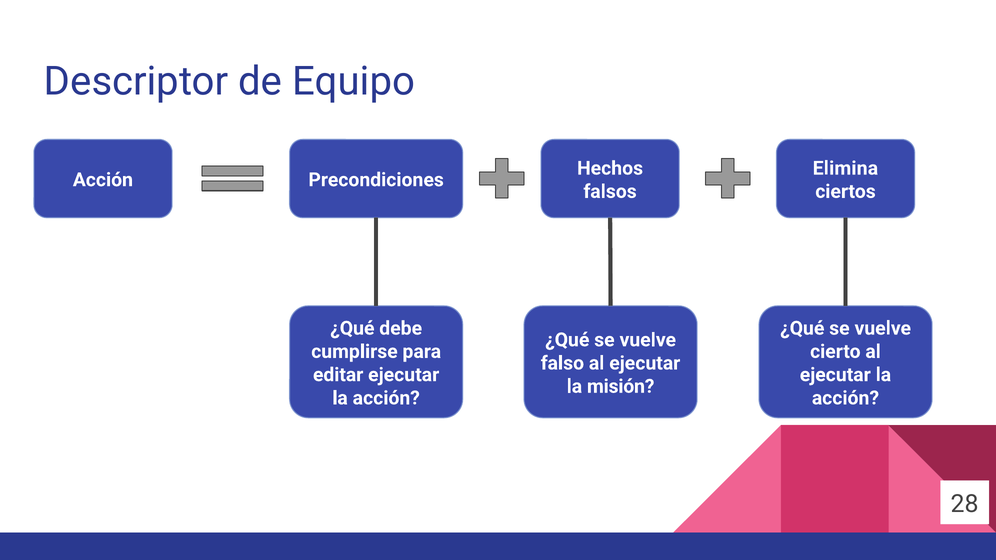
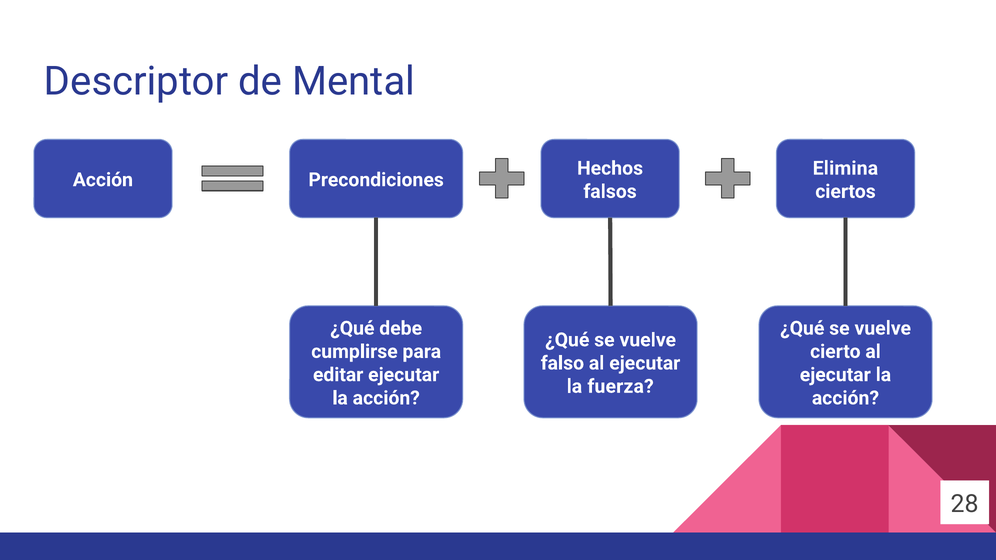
Equipo: Equipo -> Mental
misión: misión -> fuerza
